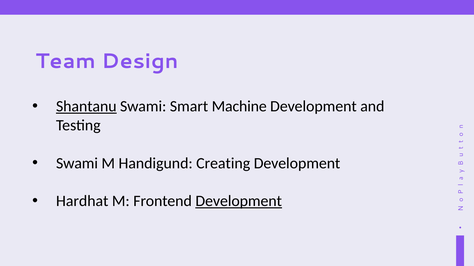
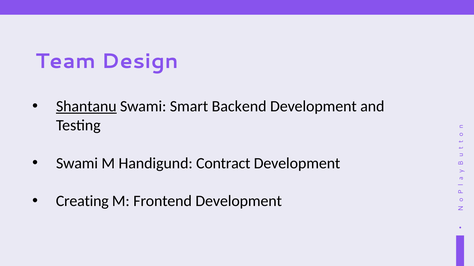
Machine: Machine -> Backend
Creating: Creating -> Contract
Hardhat: Hardhat -> Creating
Development at (239, 202) underline: present -> none
